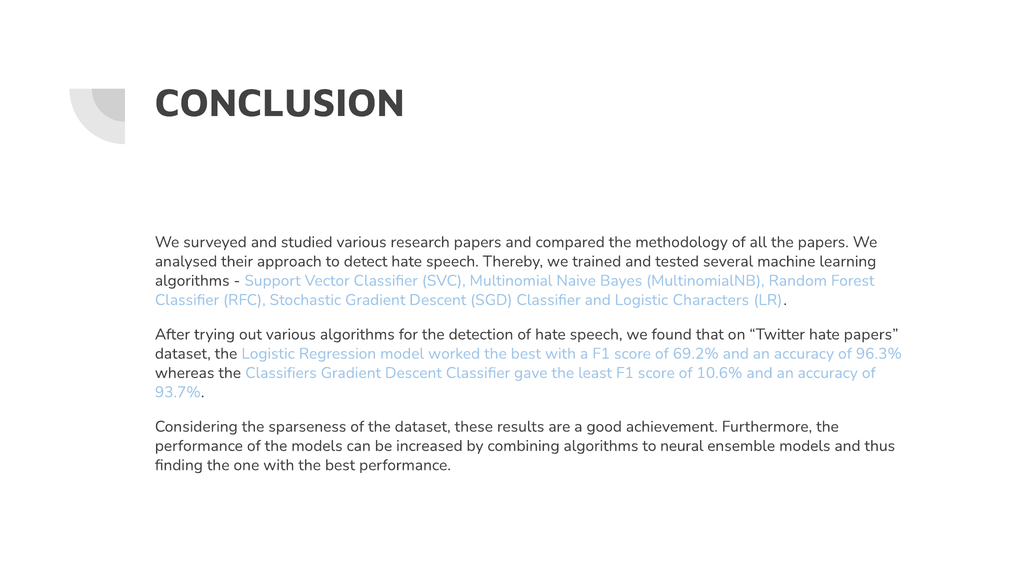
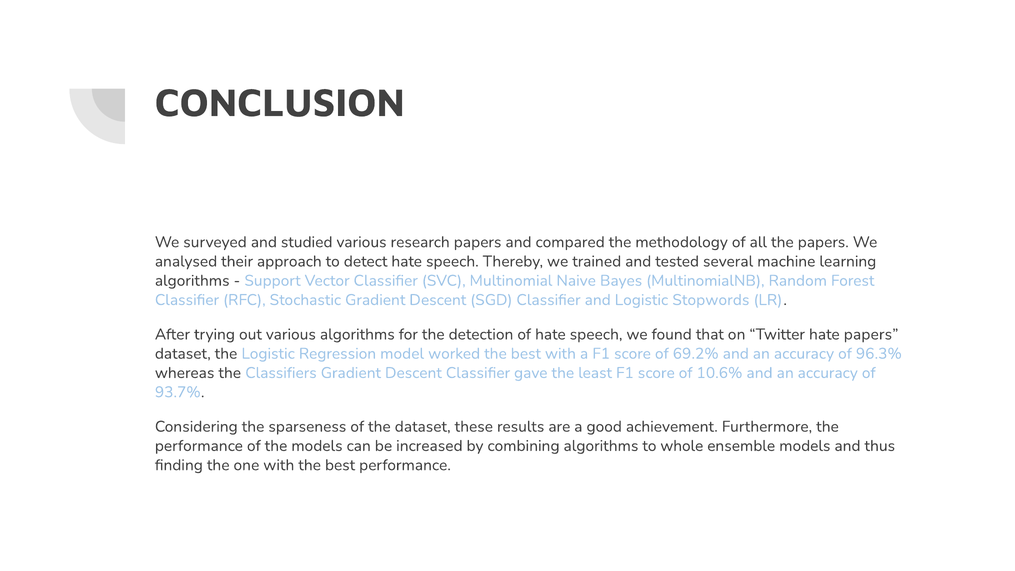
Characters: Characters -> Stopwords
neural: neural -> whole
